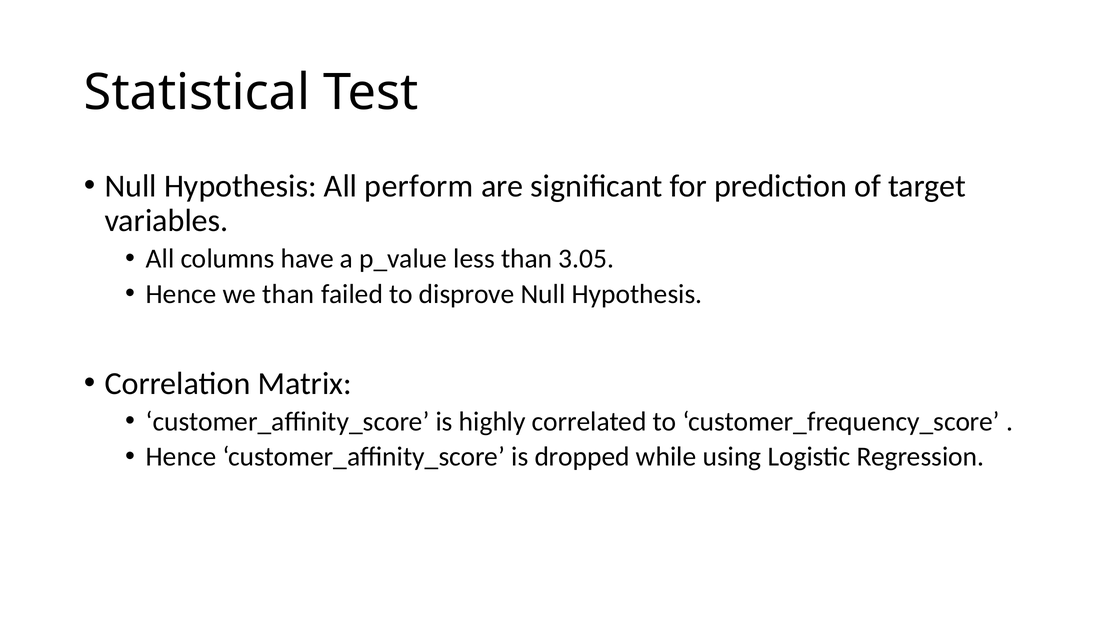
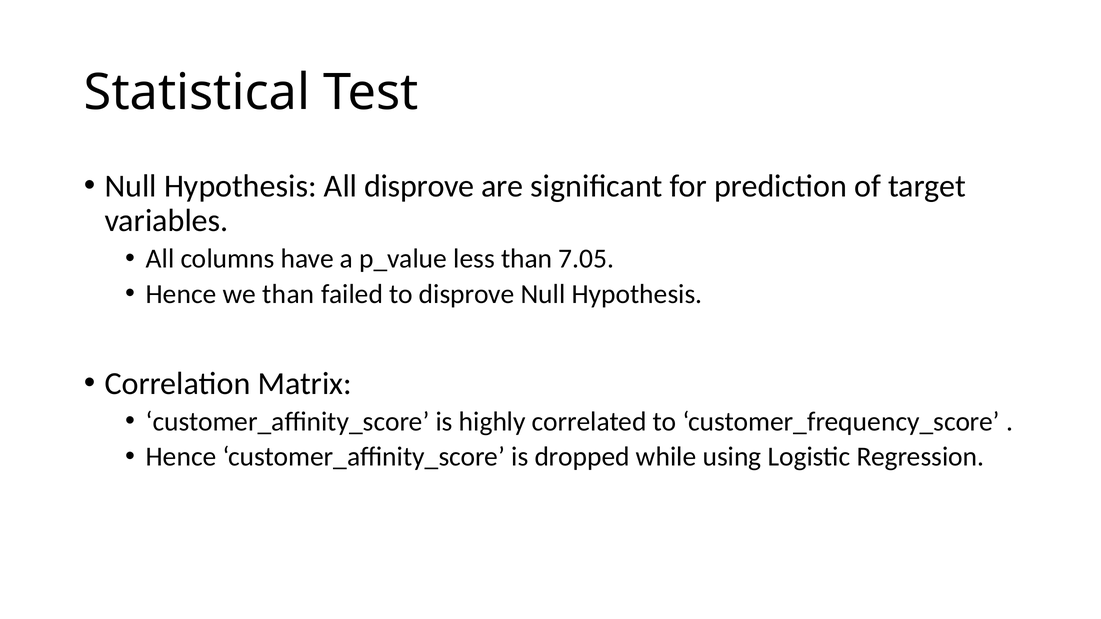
All perform: perform -> disprove
3.05: 3.05 -> 7.05
